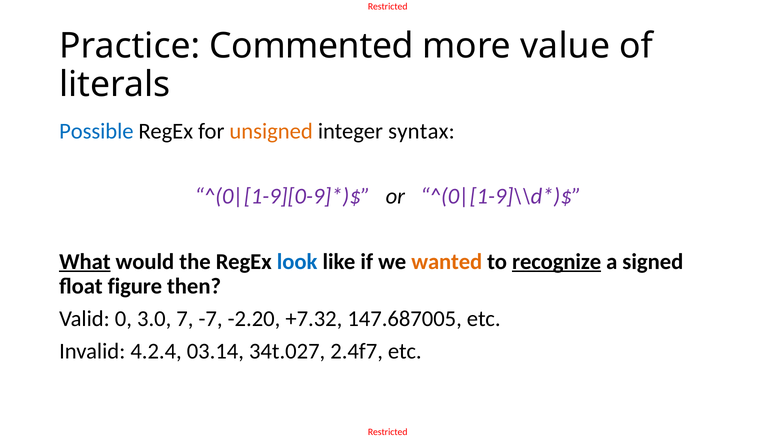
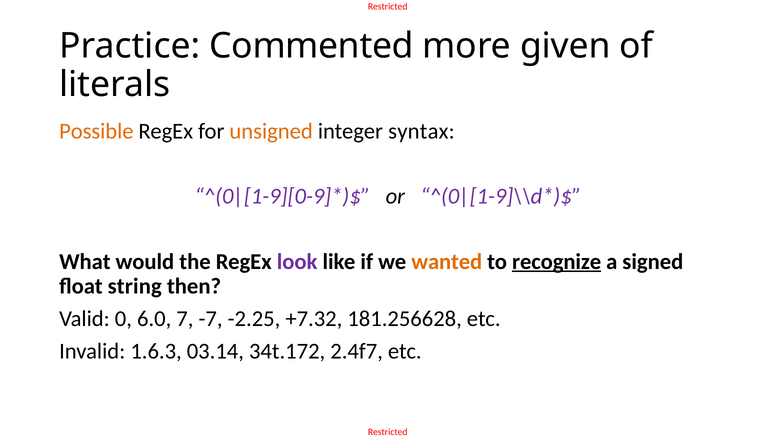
value: value -> given
Possible colour: blue -> orange
What underline: present -> none
look colour: blue -> purple
figure: figure -> string
3.0: 3.0 -> 6.0
-2.20: -2.20 -> -2.25
147.687005: 147.687005 -> 181.256628
4.2.4: 4.2.4 -> 1.6.3
34t.027: 34t.027 -> 34t.172
